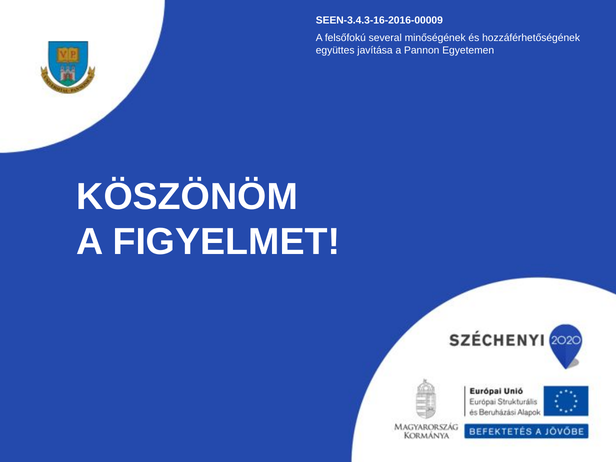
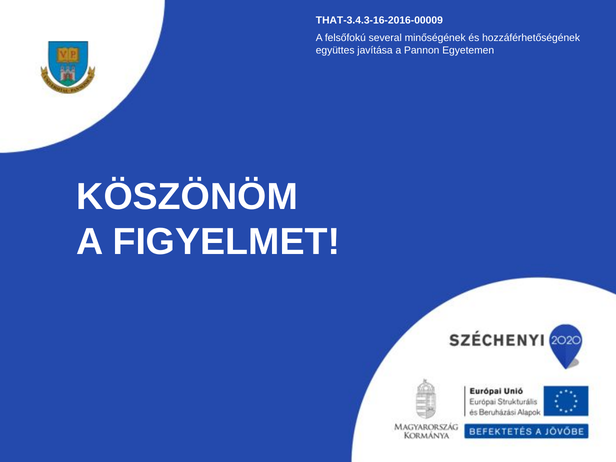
SEEN-3.4.3-16-2016-00009: SEEN-3.4.3-16-2016-00009 -> THAT-3.4.3-16-2016-00009
